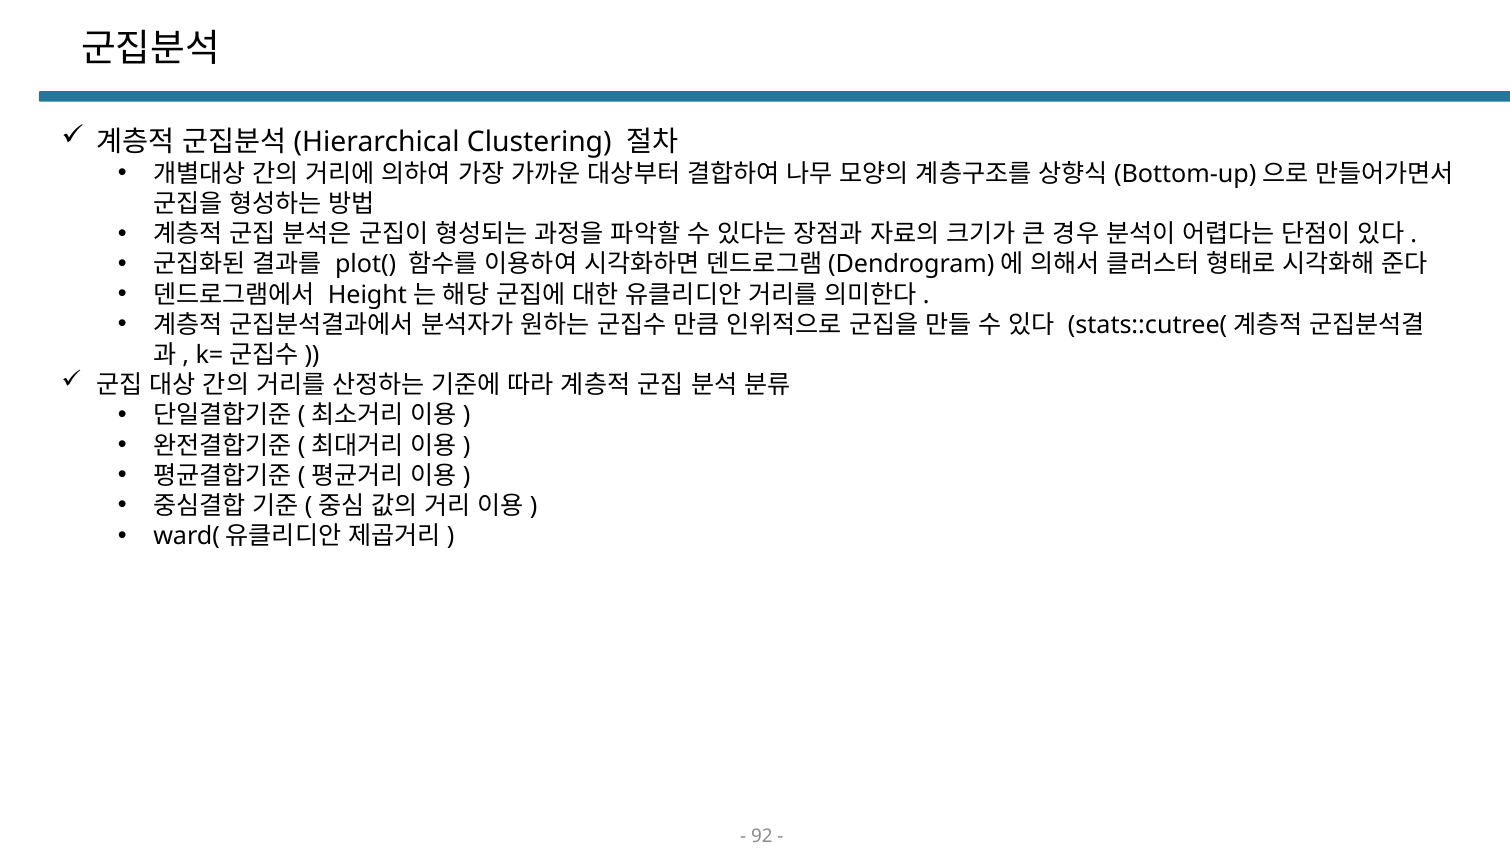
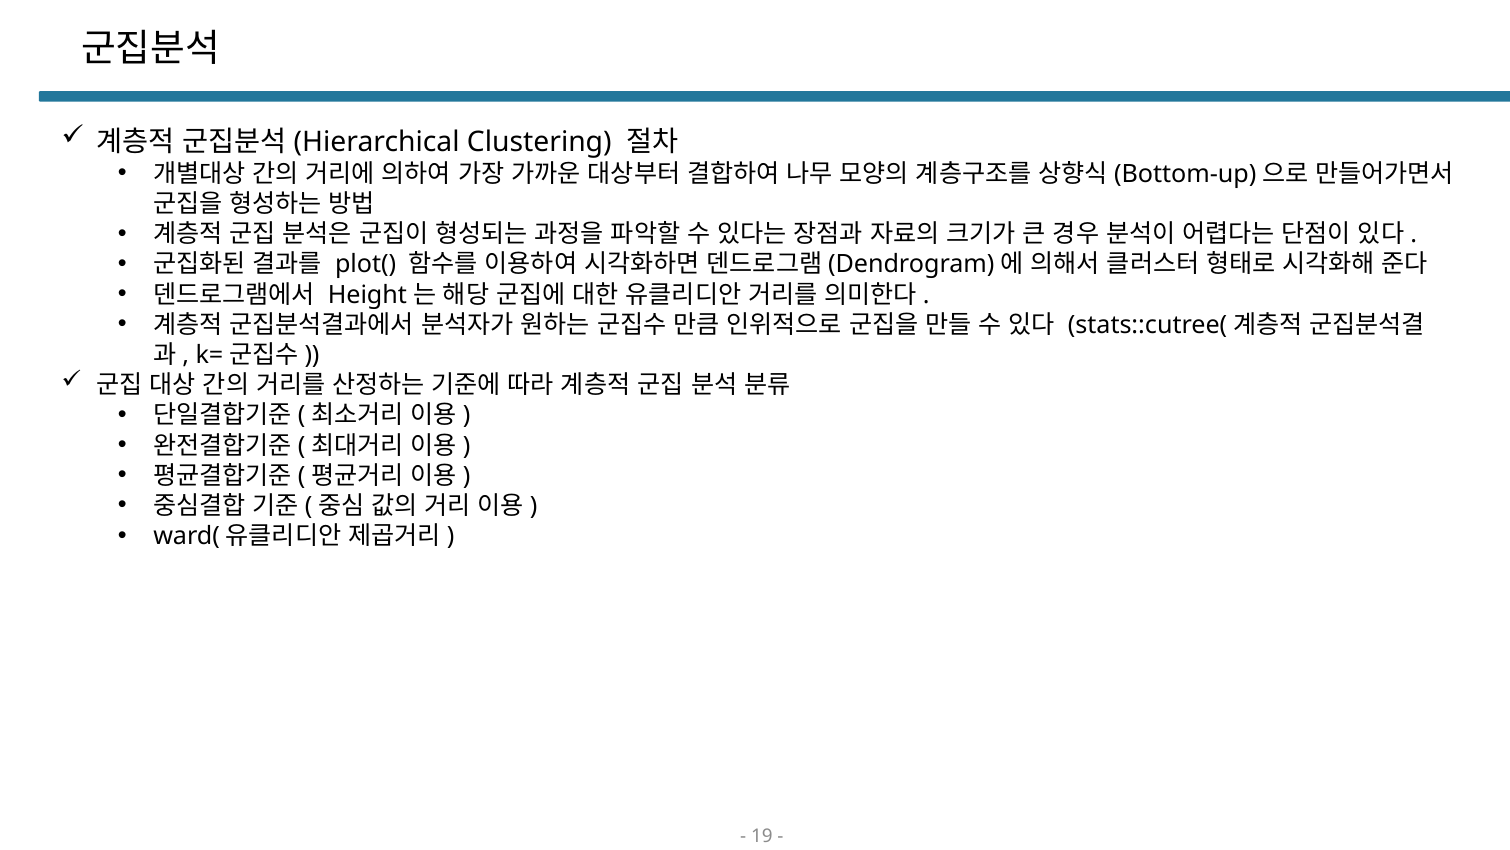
92: 92 -> 19
